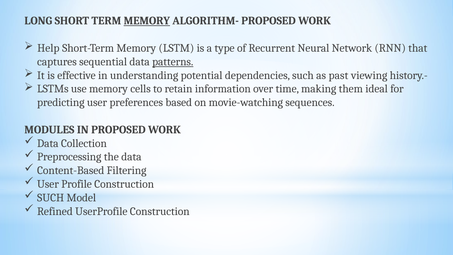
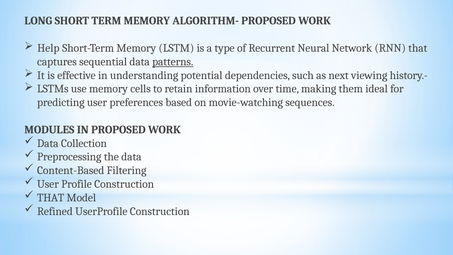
MEMORY at (147, 21) underline: present -> none
past: past -> next
SUCH at (51, 198): SUCH -> THAT
